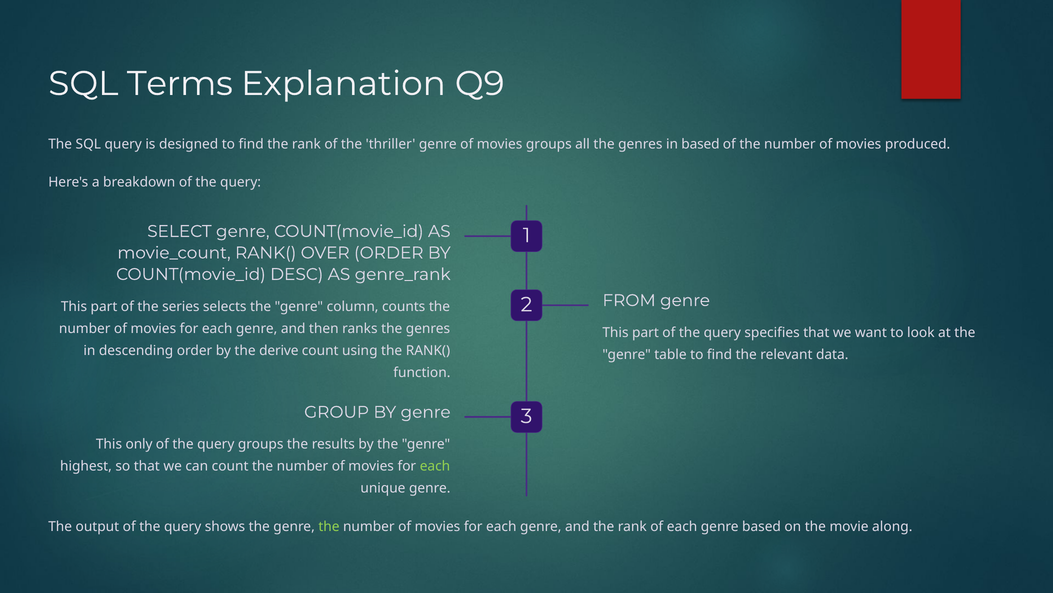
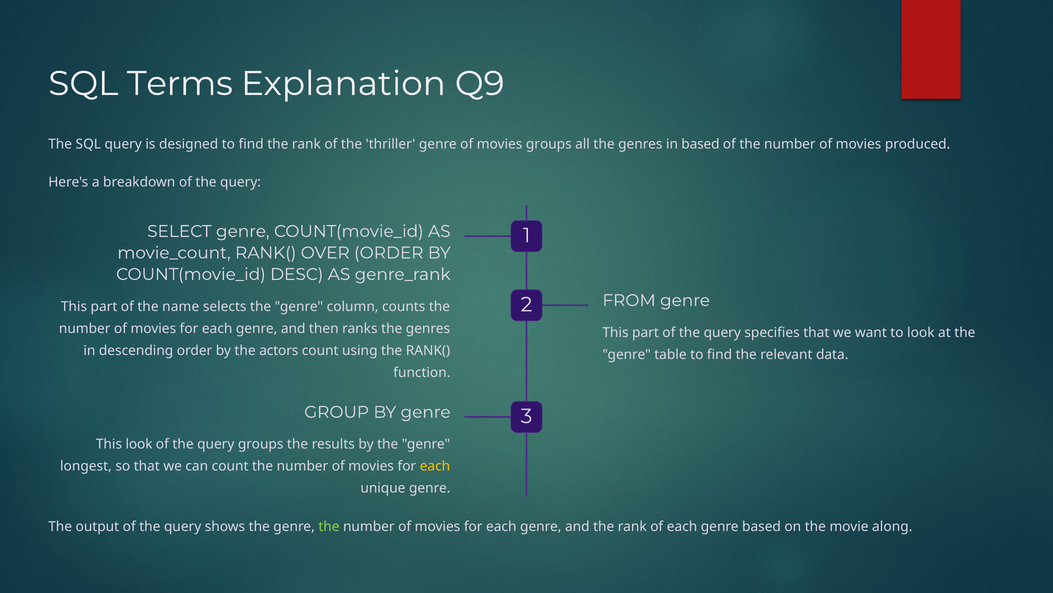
series: series -> name
derive: derive -> actors
This only: only -> look
highest: highest -> longest
each at (435, 466) colour: light green -> yellow
